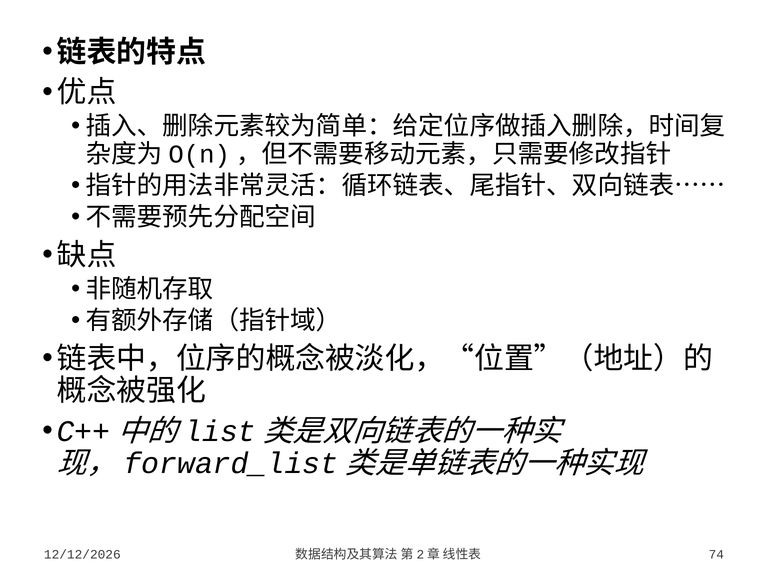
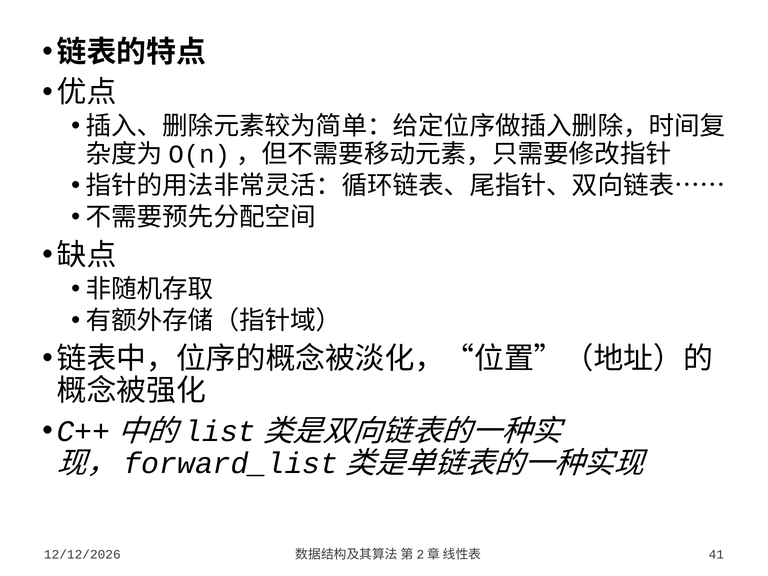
74: 74 -> 41
